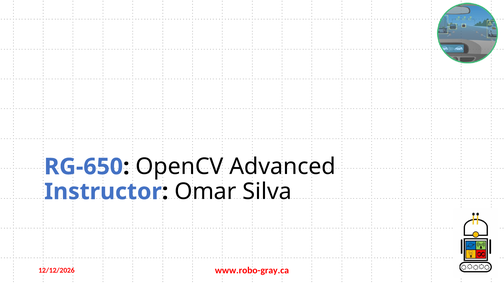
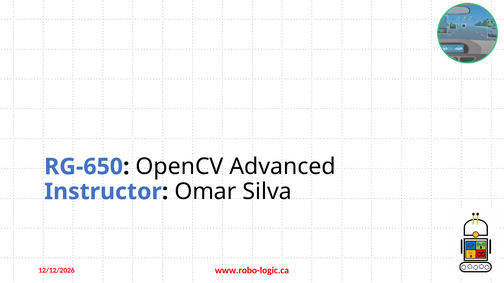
www.robo-gray.ca: www.robo-gray.ca -> www.robo-logic.ca
